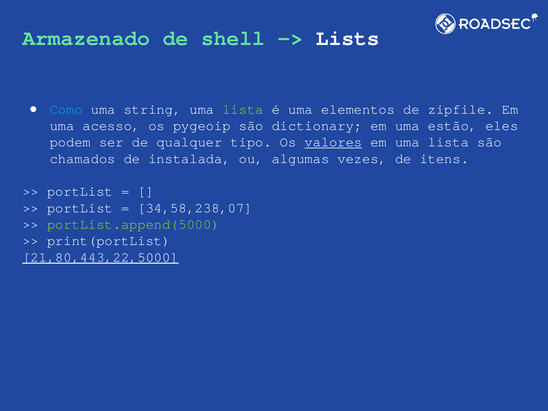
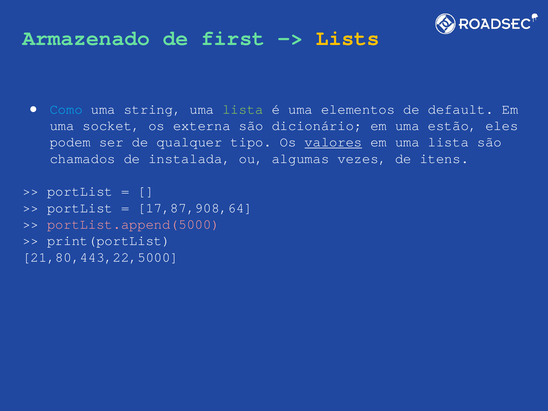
shell: shell -> first
Lists colour: white -> yellow
zipfile: zipfile -> default
acesso: acesso -> socket
pygeoip: pygeoip -> externa
dictionary: dictionary -> dicionário
34,58,238,07: 34,58,238,07 -> 17,87,908,64
portList.append(5000 colour: light green -> pink
21,80,443,22,5000 underline: present -> none
